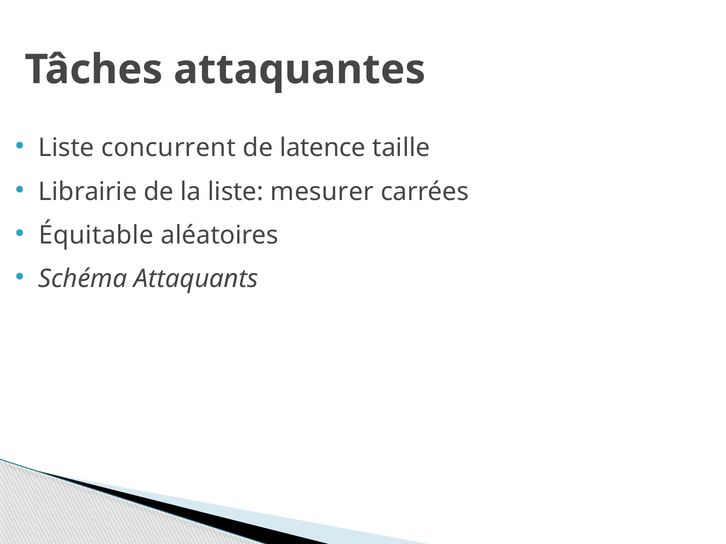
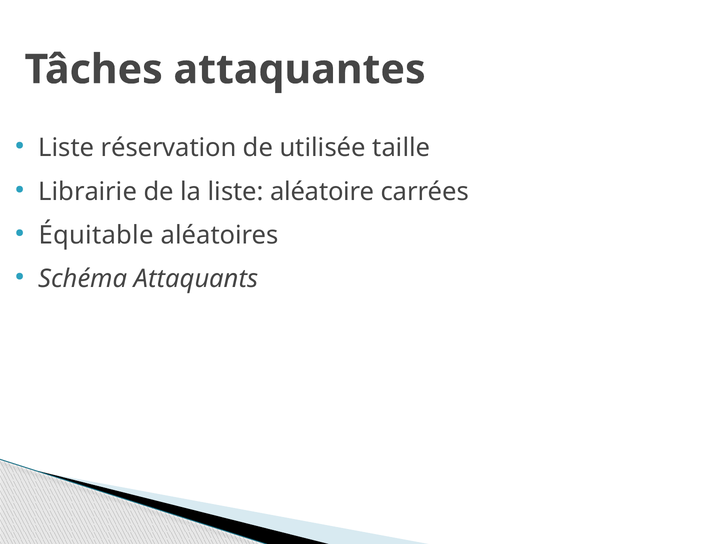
concurrent: concurrent -> réservation
latence: latence -> utilisée
mesurer: mesurer -> aléatoire
